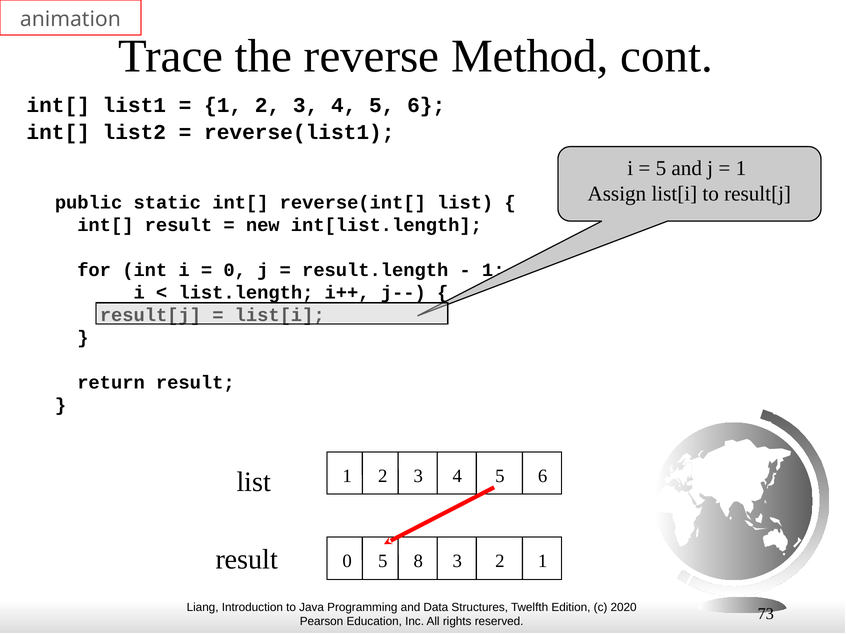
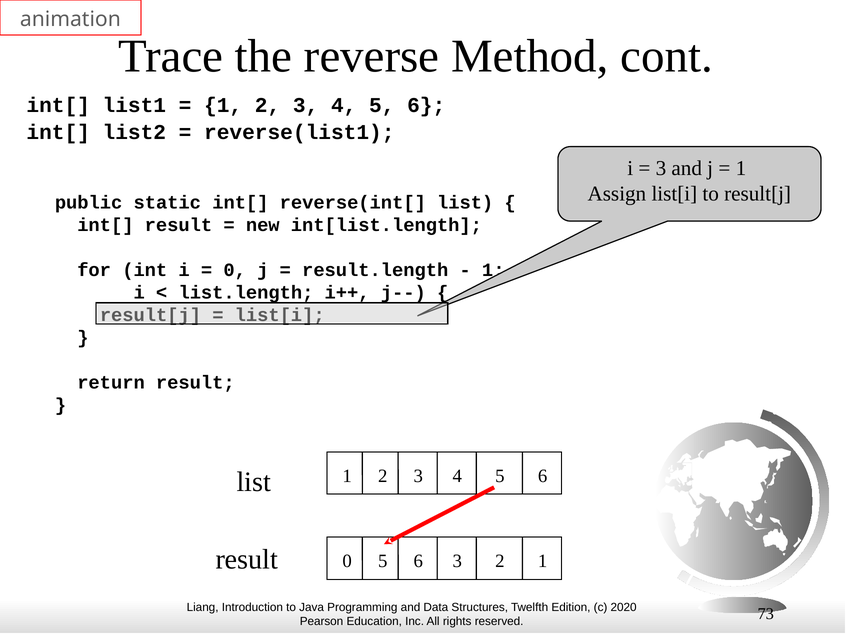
5 at (661, 169): 5 -> 3
0 5 8: 8 -> 6
